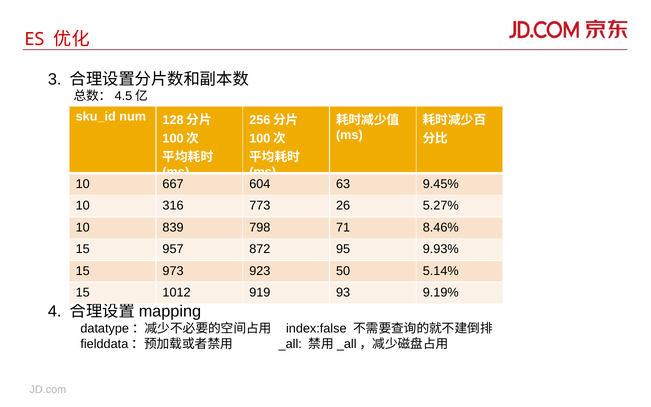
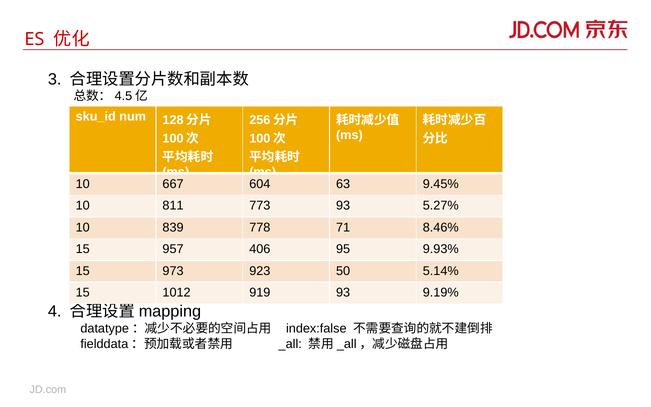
316: 316 -> 811
773 26: 26 -> 93
798: 798 -> 778
872: 872 -> 406
